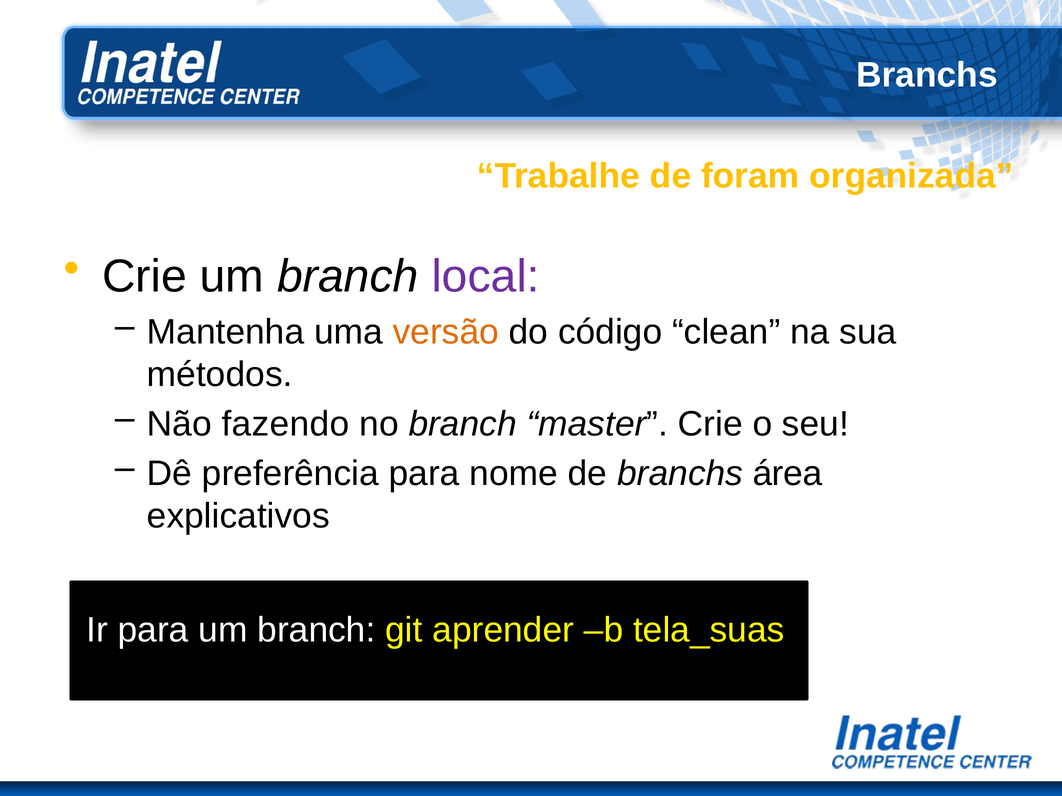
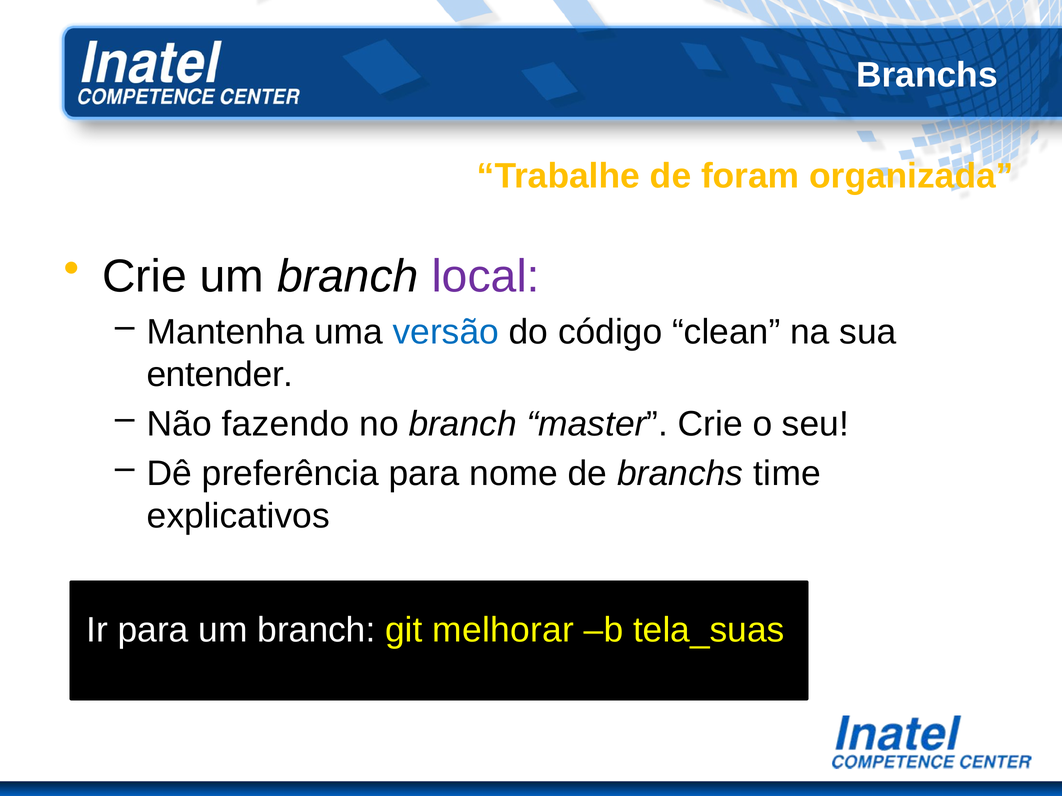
versão colour: orange -> blue
métodos: métodos -> entender
área: área -> time
aprender: aprender -> melhorar
